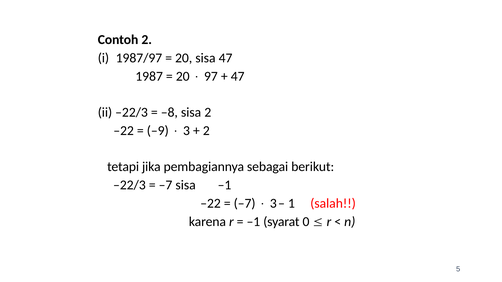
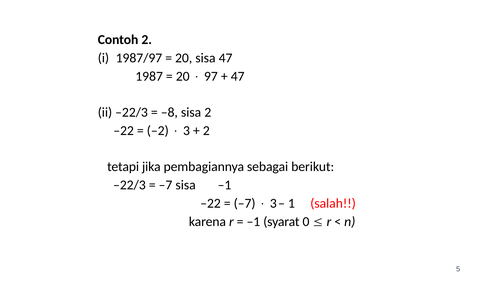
–9: –9 -> –2
